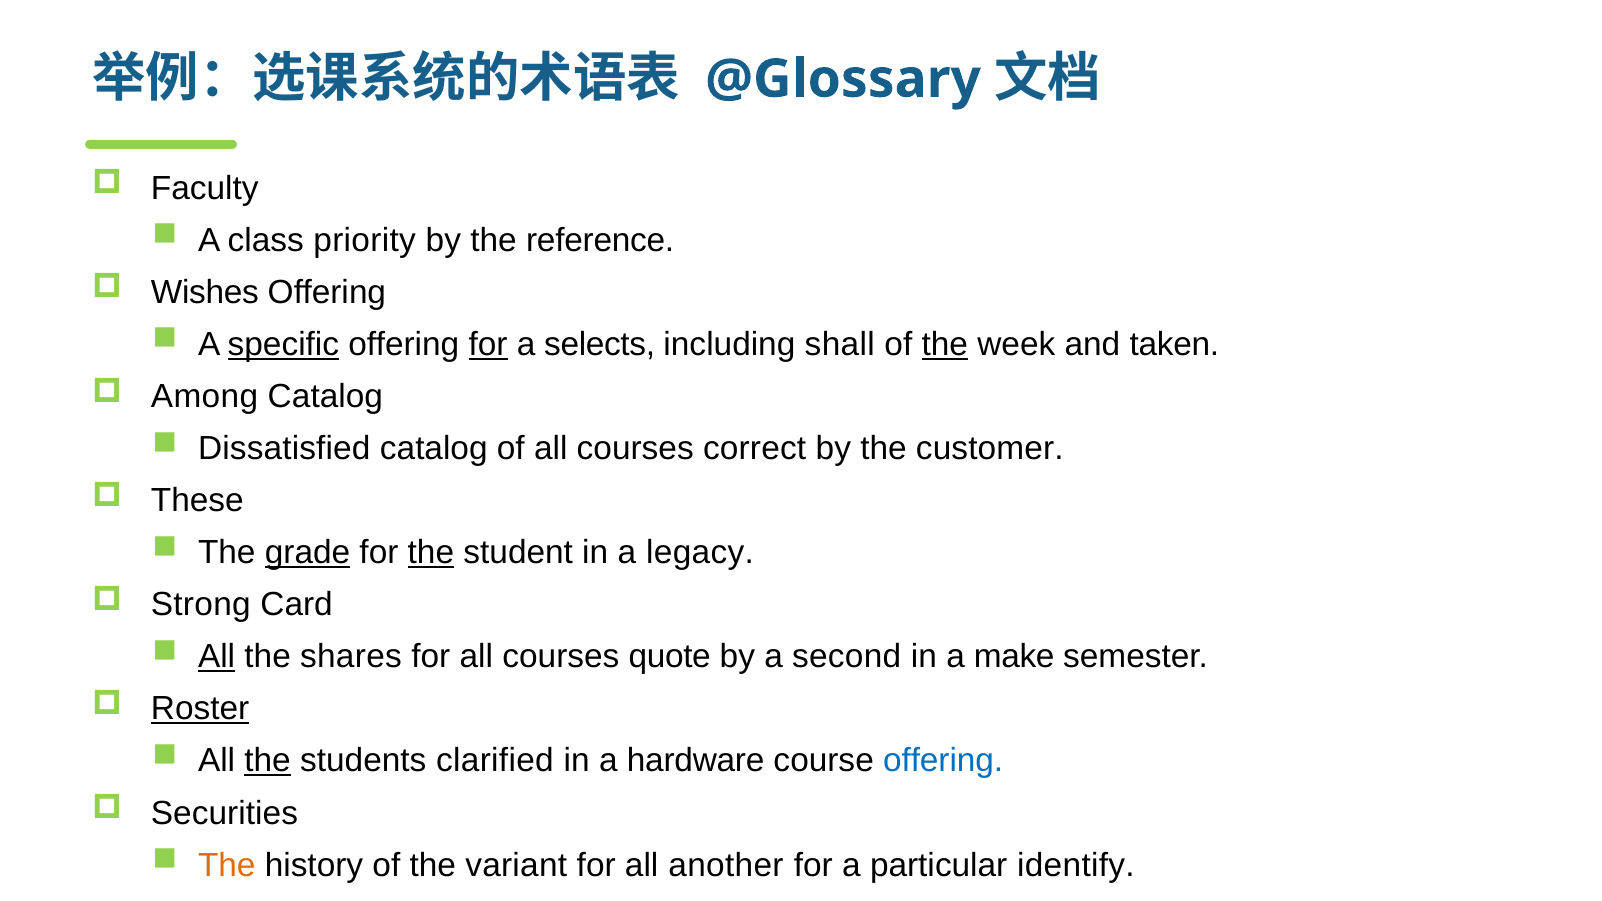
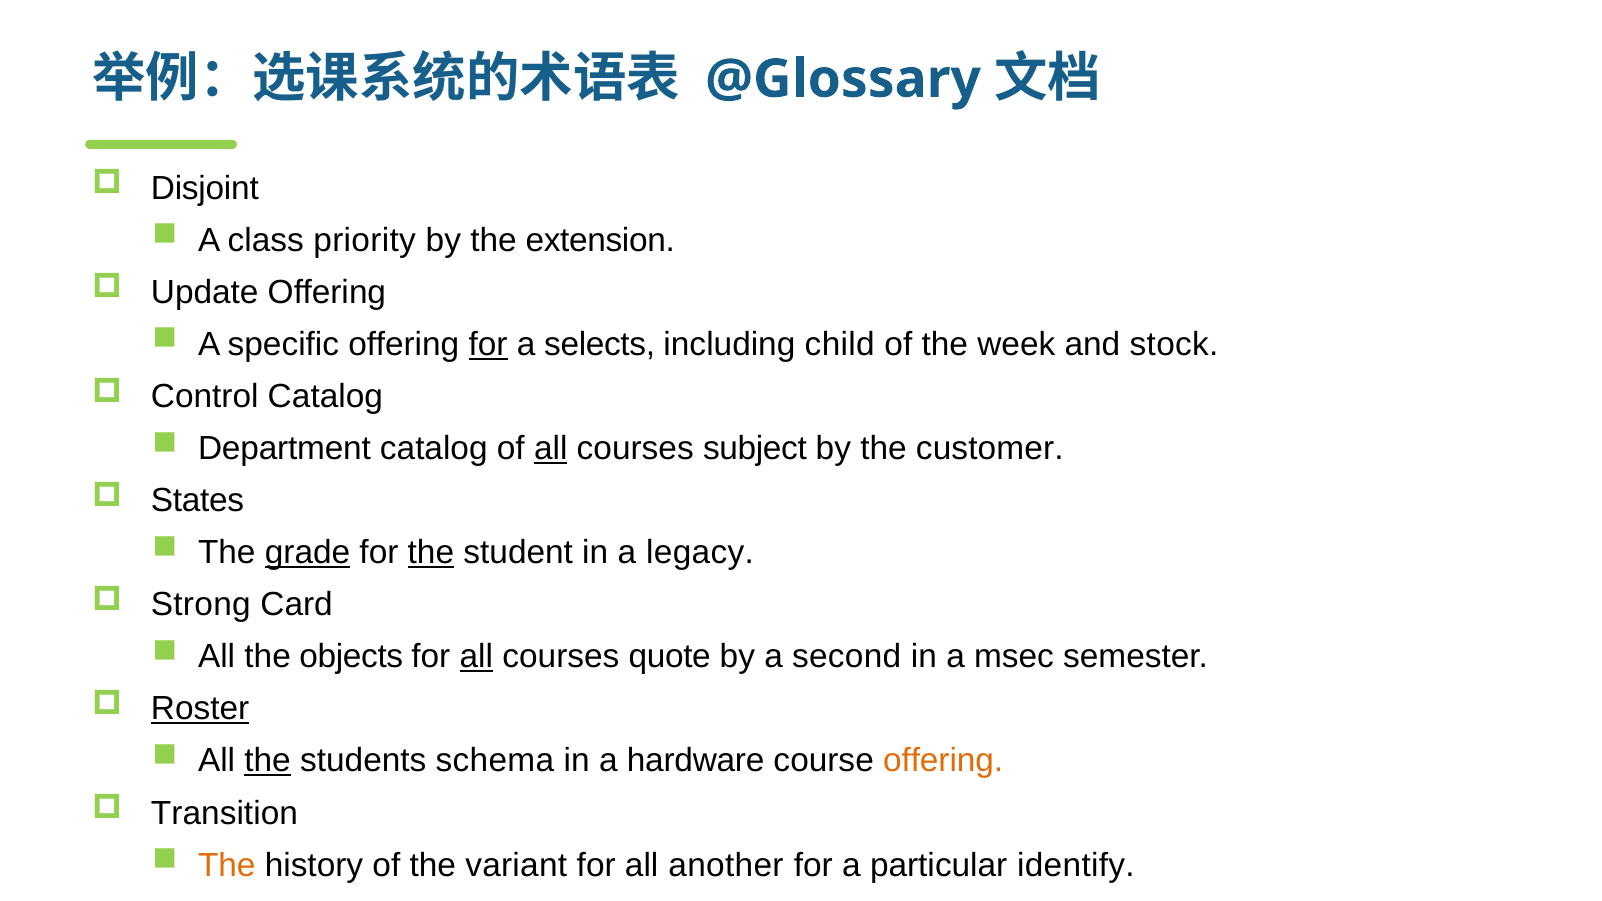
Faculty: Faculty -> Disjoint
reference: reference -> extension
Wishes: Wishes -> Update
specific underline: present -> none
shall: shall -> child
the at (945, 344) underline: present -> none
taken: taken -> stock
Among: Among -> Control
Dissatisfied: Dissatisfied -> Department
all at (551, 449) underline: none -> present
correct: correct -> subject
These: These -> States
All at (217, 657) underline: present -> none
shares: shares -> objects
all at (476, 657) underline: none -> present
make: make -> msec
clarified: clarified -> schema
offering at (943, 761) colour: blue -> orange
Securities: Securities -> Transition
